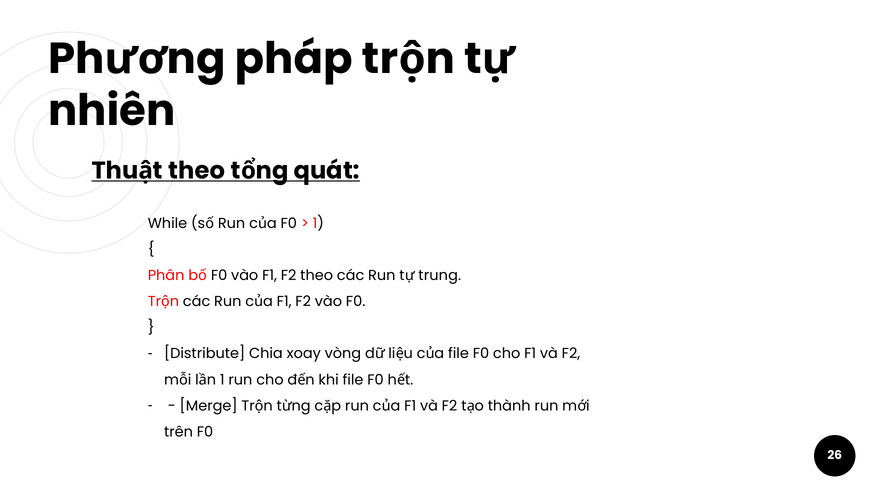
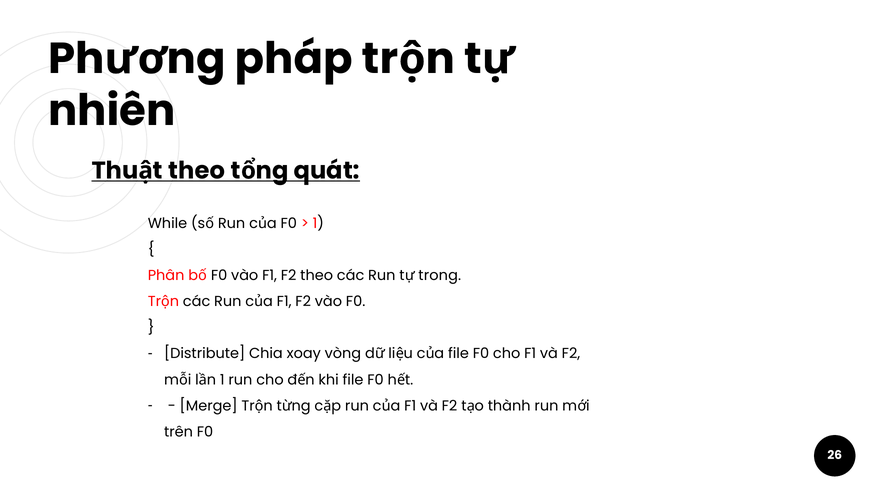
trung: trung -> trong
